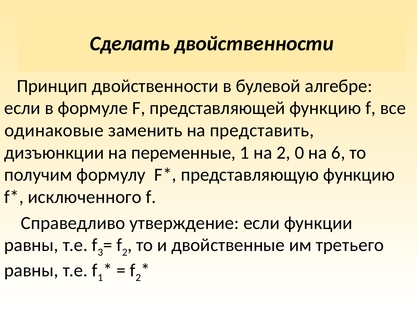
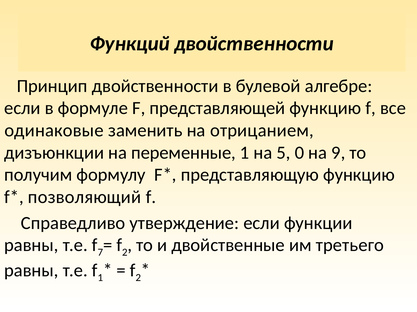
Сделать: Сделать -> Функций
представить: представить -> отрицанием
на 2: 2 -> 5
6: 6 -> 9
исключенного: исключенного -> позволяющий
3: 3 -> 7
